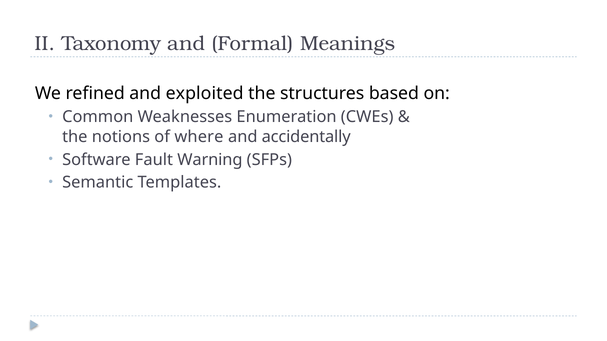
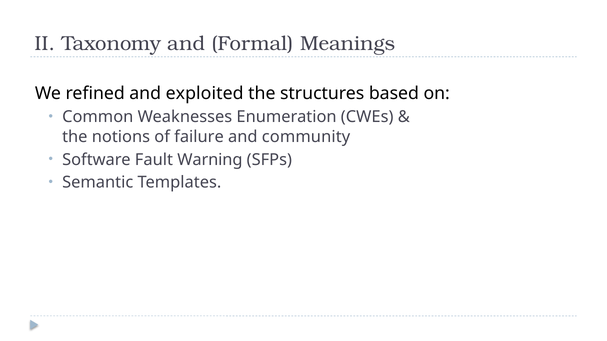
where: where -> failure
accidentally: accidentally -> community
